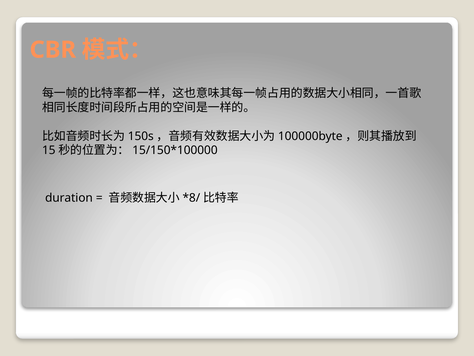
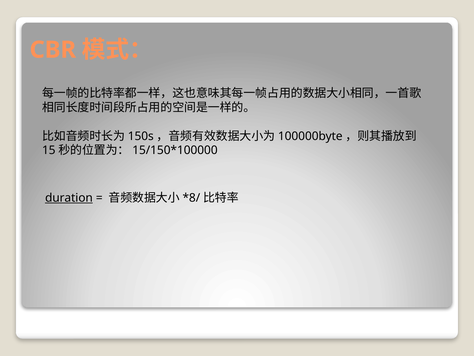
duration underline: none -> present
